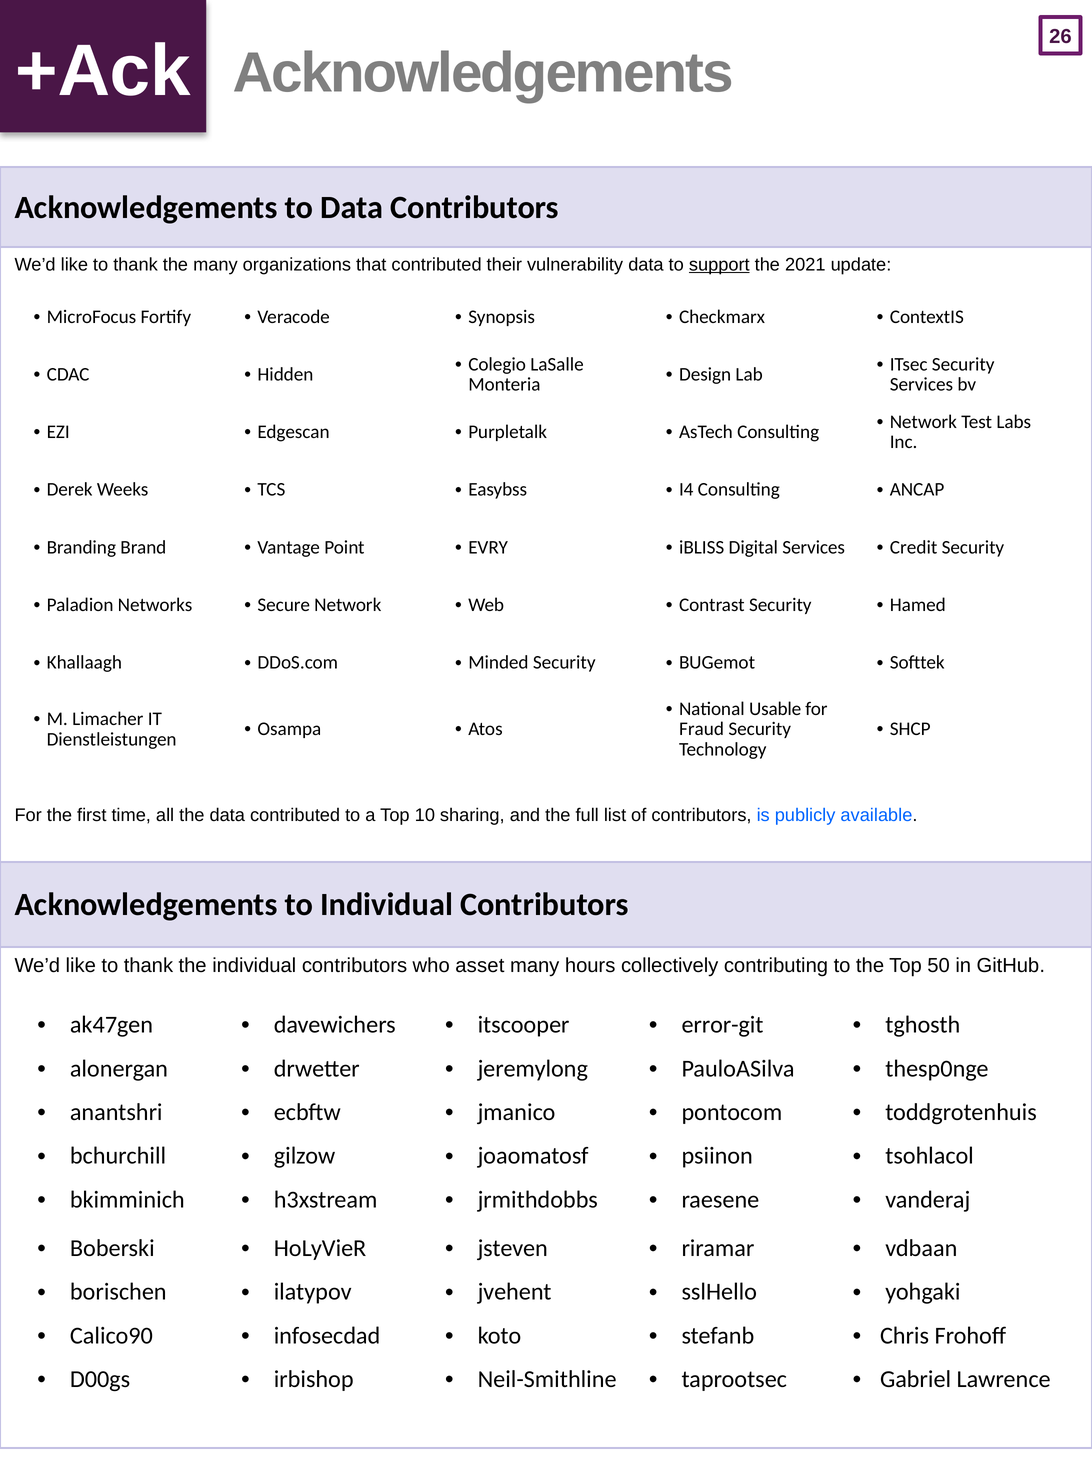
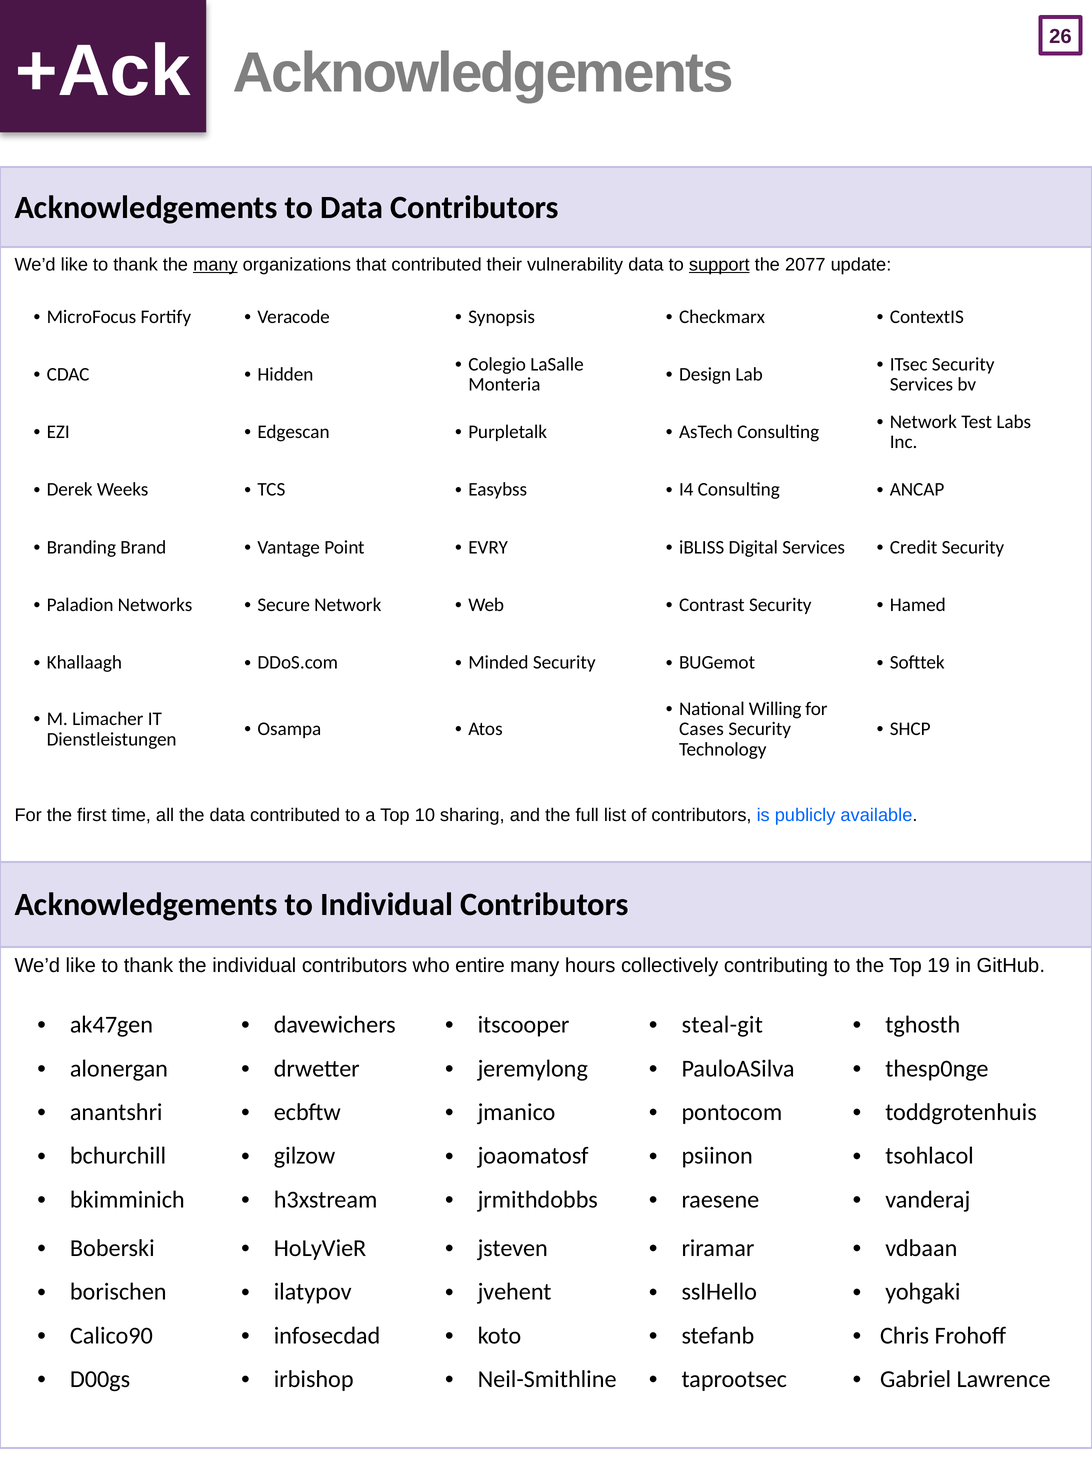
many at (215, 265) underline: none -> present
2021: 2021 -> 2077
Usable: Usable -> Willing
Fraud: Fraud -> Cases
asset: asset -> entire
50: 50 -> 19
error-git: error-git -> steal-git
